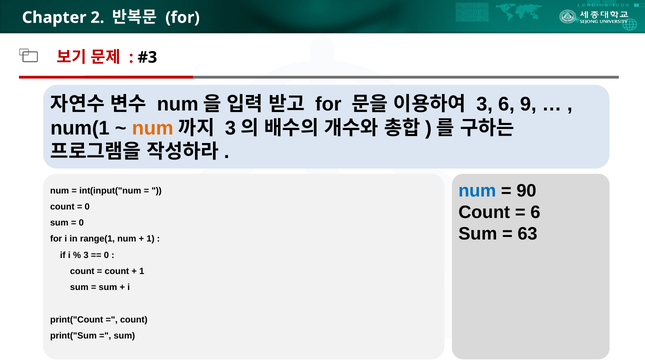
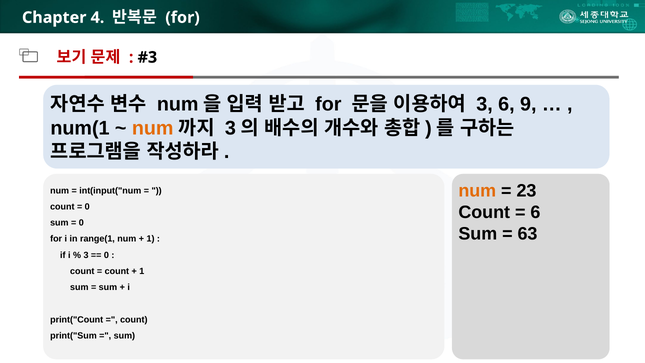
2: 2 -> 4
num at (477, 191) colour: blue -> orange
90: 90 -> 23
